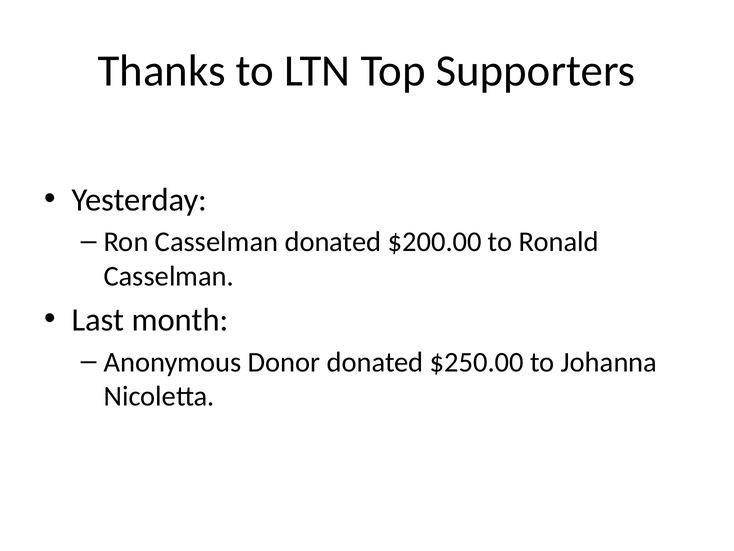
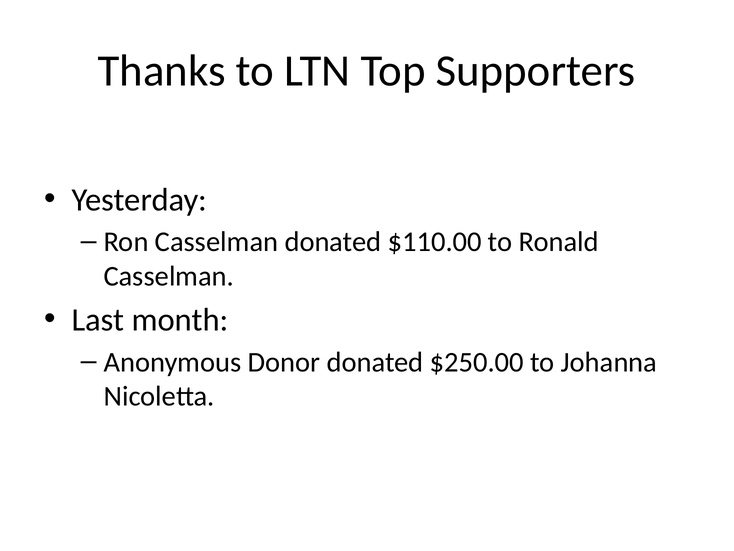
$200.00: $200.00 -> $110.00
